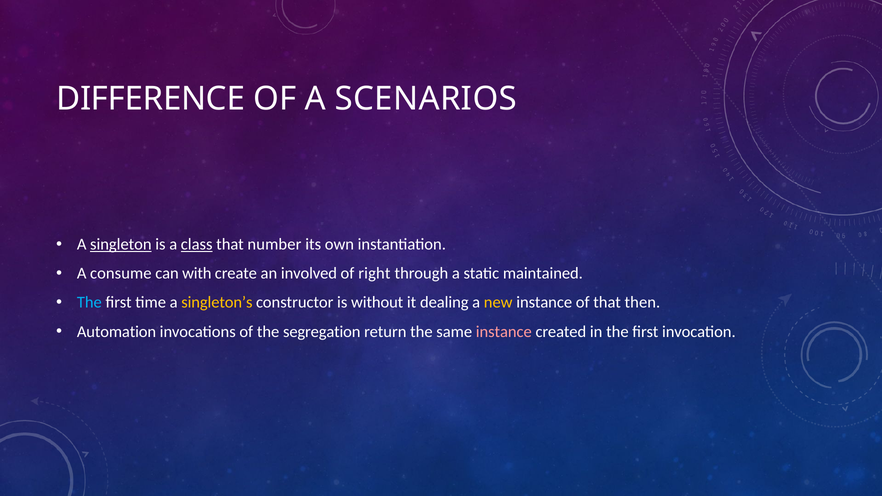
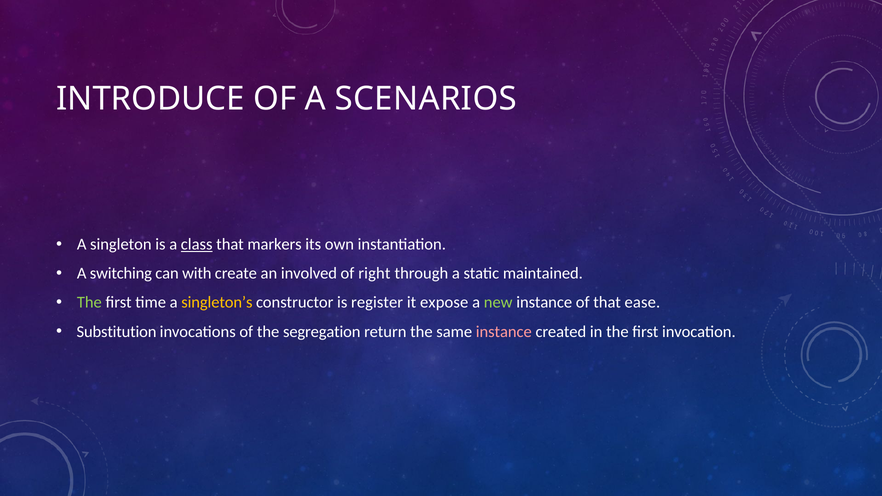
DIFFERENCE: DIFFERENCE -> INTRODUCE
singleton underline: present -> none
number: number -> markers
consume: consume -> switching
The at (89, 303) colour: light blue -> light green
without: without -> register
dealing: dealing -> expose
new colour: yellow -> light green
then: then -> ease
Automation: Automation -> Substitution
